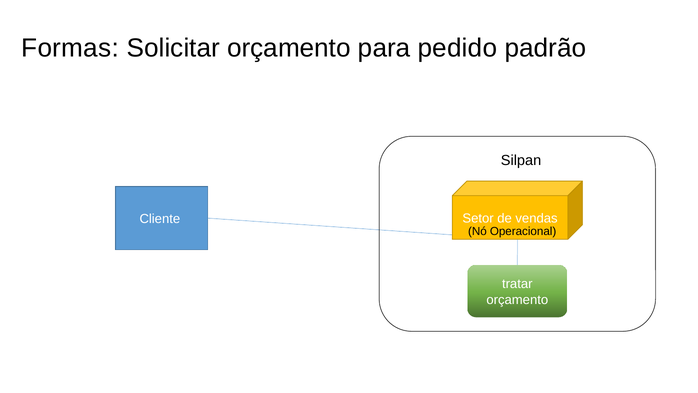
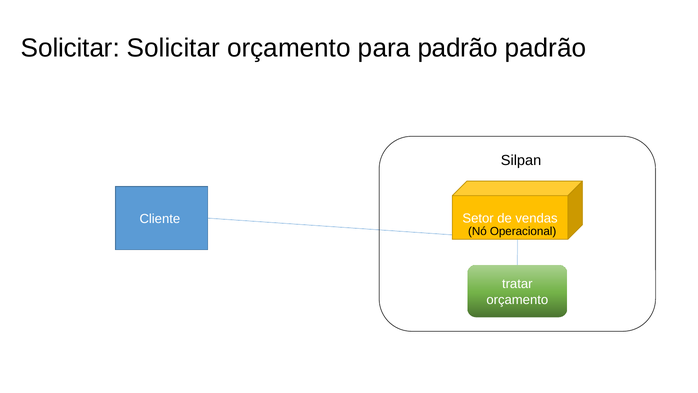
Formas at (70, 48): Formas -> Solicitar
para pedido: pedido -> padrão
